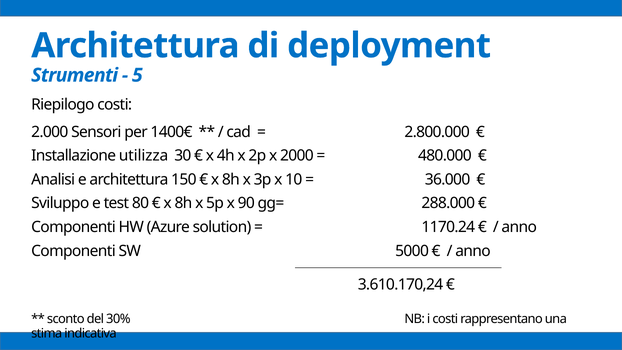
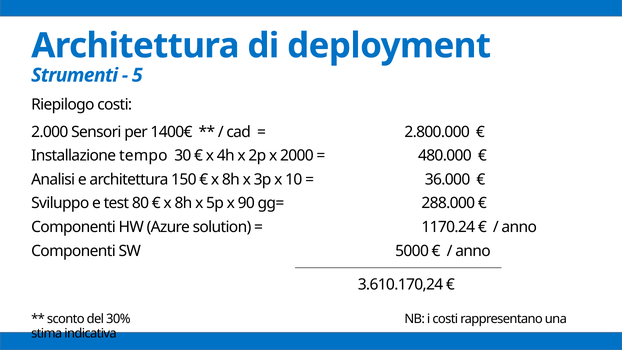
utilizza: utilizza -> tempo
